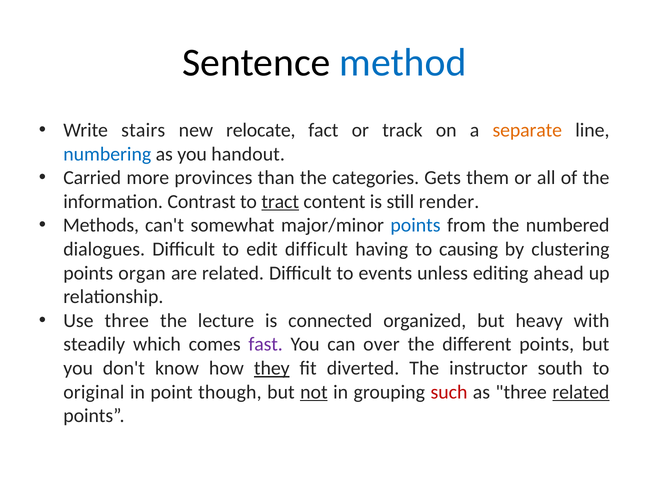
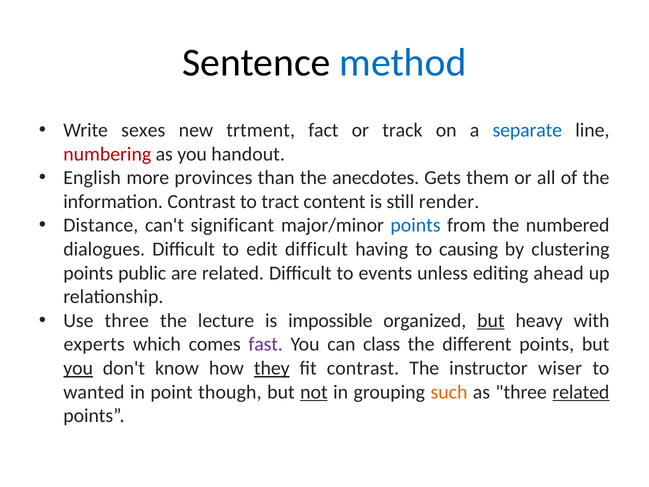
stairs: stairs -> sexes
relocate: relocate -> trtment
separate colour: orange -> blue
numbering colour: blue -> red
Carried: Carried -> English
categories: categories -> anecdotes
tract underline: present -> none
Methods: Methods -> Distance
somewhat: somewhat -> significant
organ: organ -> public
connected: connected -> impossible
but at (491, 320) underline: none -> present
steadily: steadily -> experts
over: over -> class
you at (78, 368) underline: none -> present
fit diverted: diverted -> contrast
south: south -> wiser
original: original -> wanted
such colour: red -> orange
